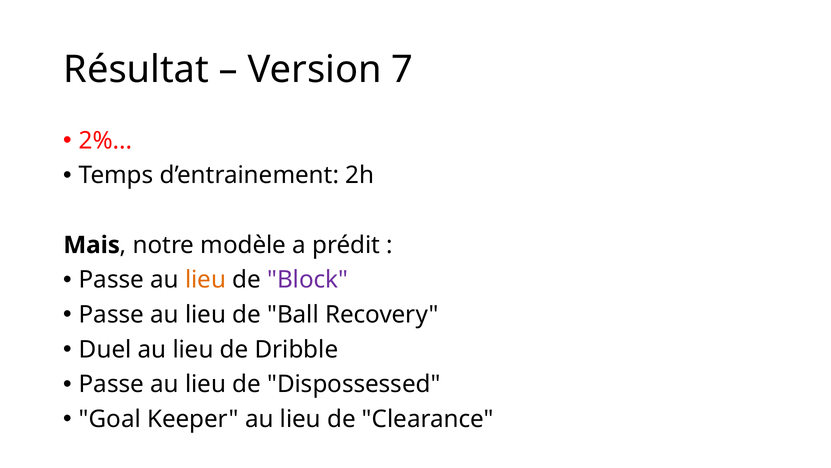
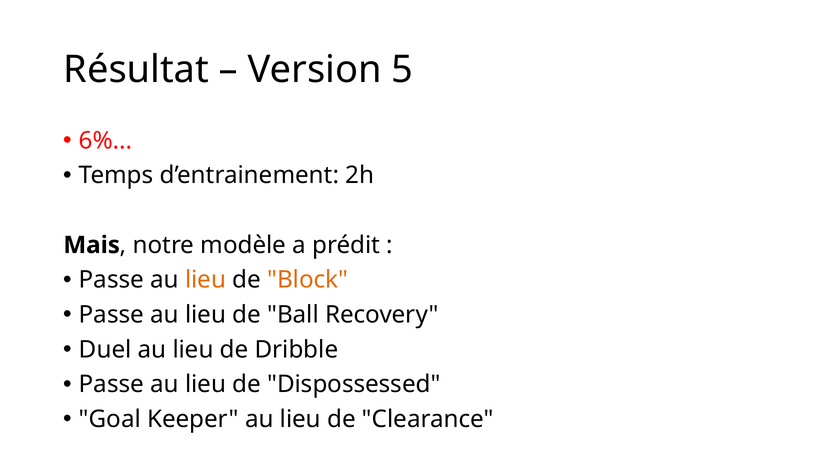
7: 7 -> 5
2%: 2% -> 6%
Block colour: purple -> orange
